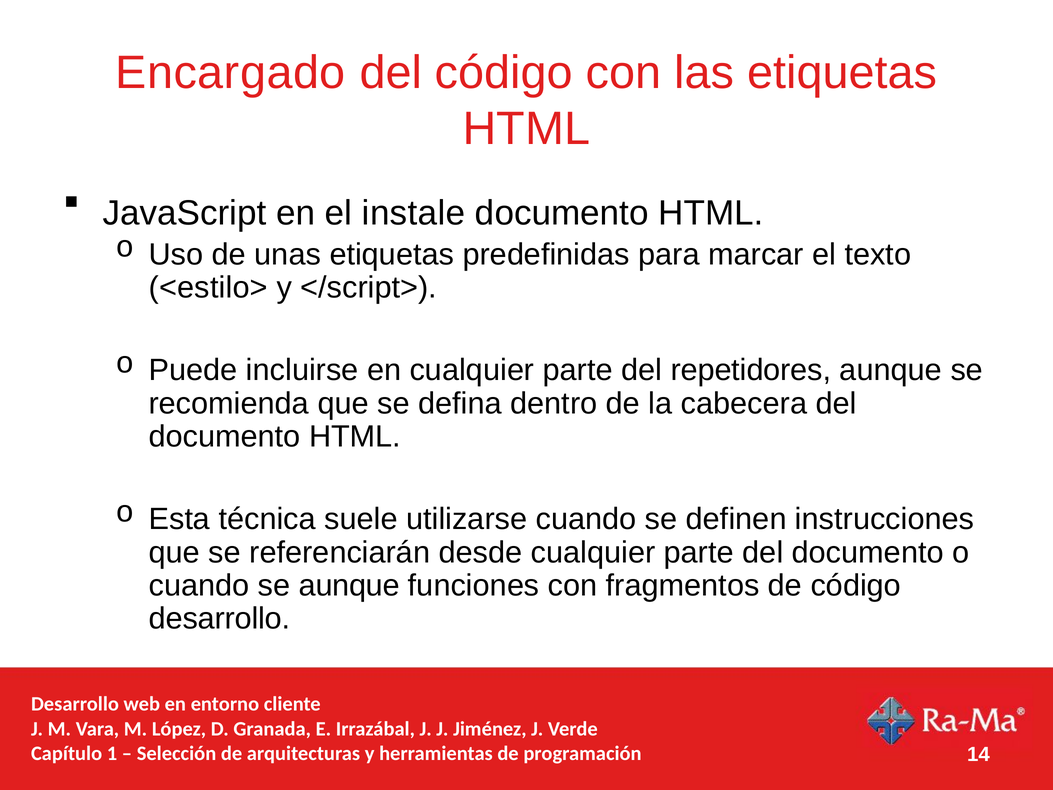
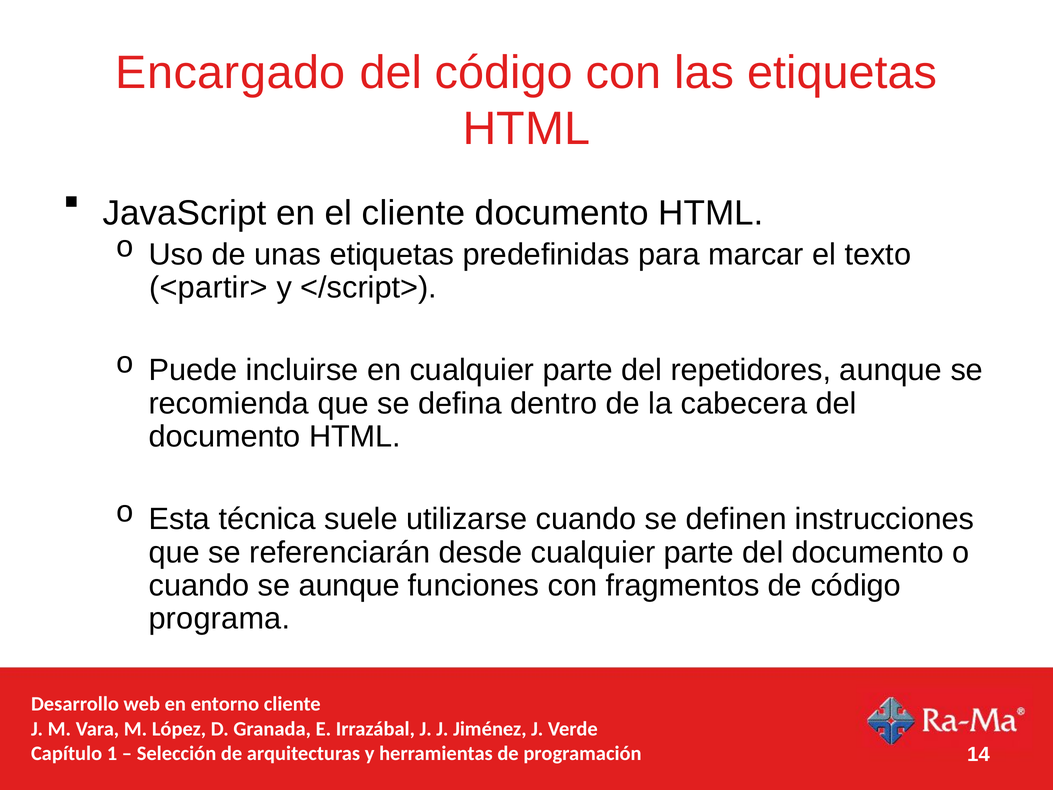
el instale: instale -> cliente
<estilo>: <estilo> -> <partir>
desarrollo at (220, 619): desarrollo -> programa
